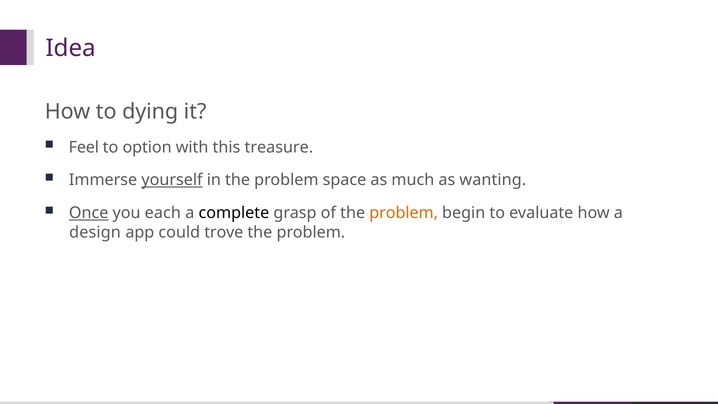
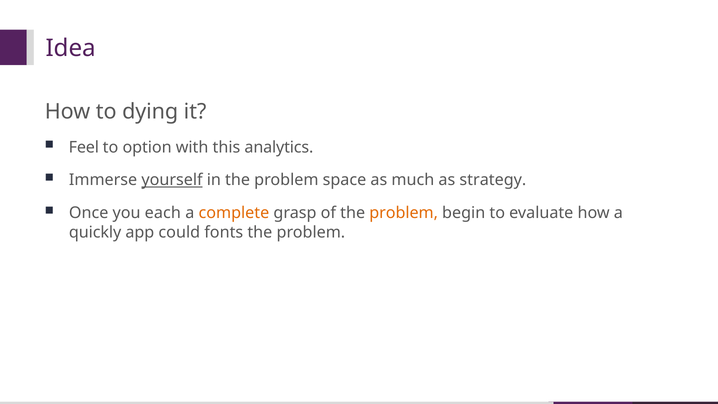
treasure: treasure -> analytics
wanting: wanting -> strategy
Once underline: present -> none
complete colour: black -> orange
design: design -> quickly
trove: trove -> fonts
